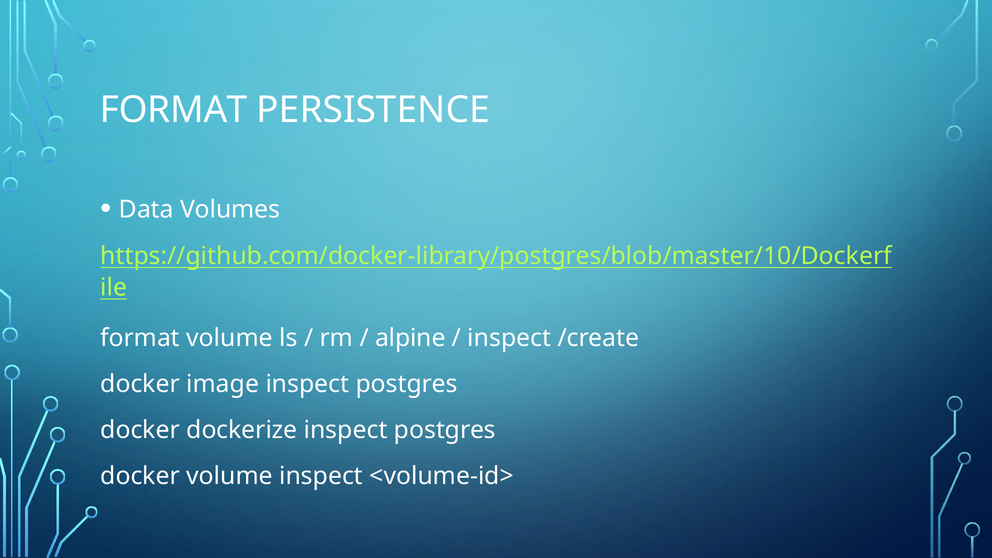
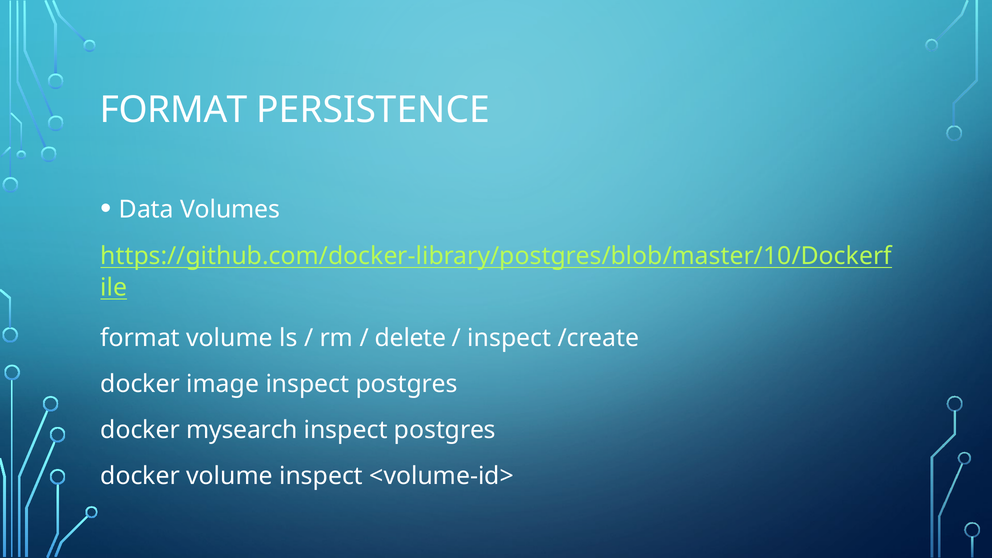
alpine: alpine -> delete
dockerize: dockerize -> mysearch
